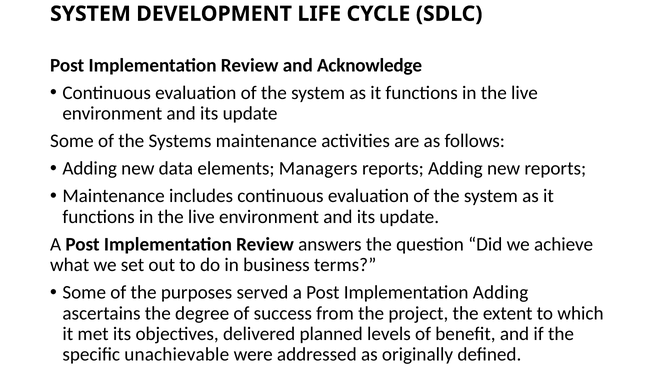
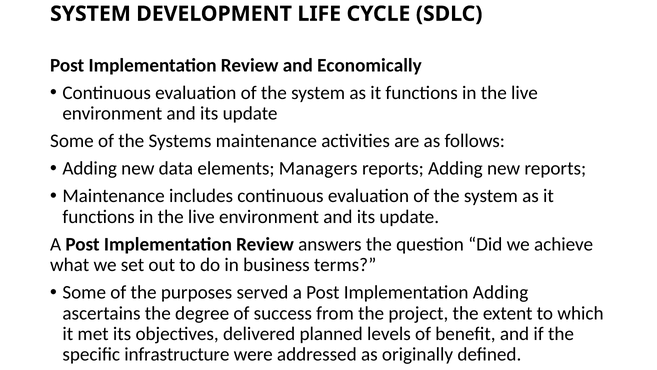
Acknowledge: Acknowledge -> Economically
unachievable: unachievable -> infrastructure
